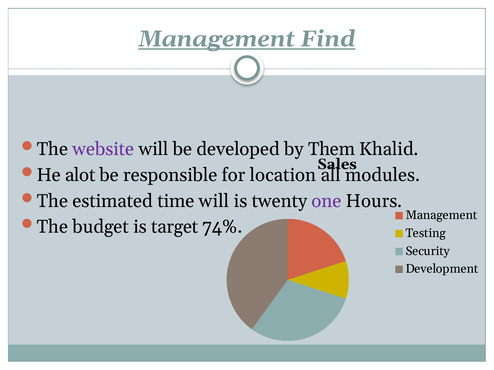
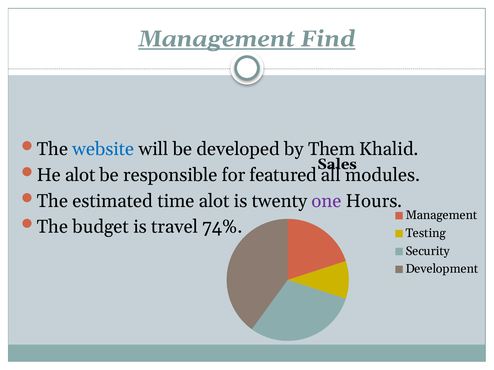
website colour: purple -> blue
location: location -> featured
time will: will -> alot
target: target -> travel
